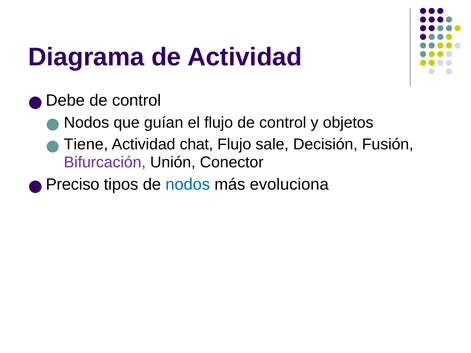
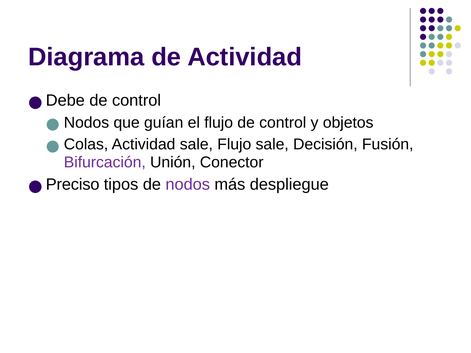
Tiene: Tiene -> Colas
Actividad chat: chat -> sale
nodos at (188, 185) colour: blue -> purple
evoluciona: evoluciona -> despliegue
